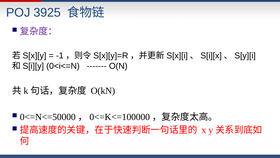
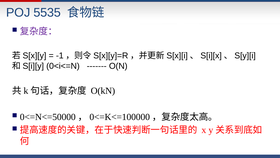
3925: 3925 -> 5535
